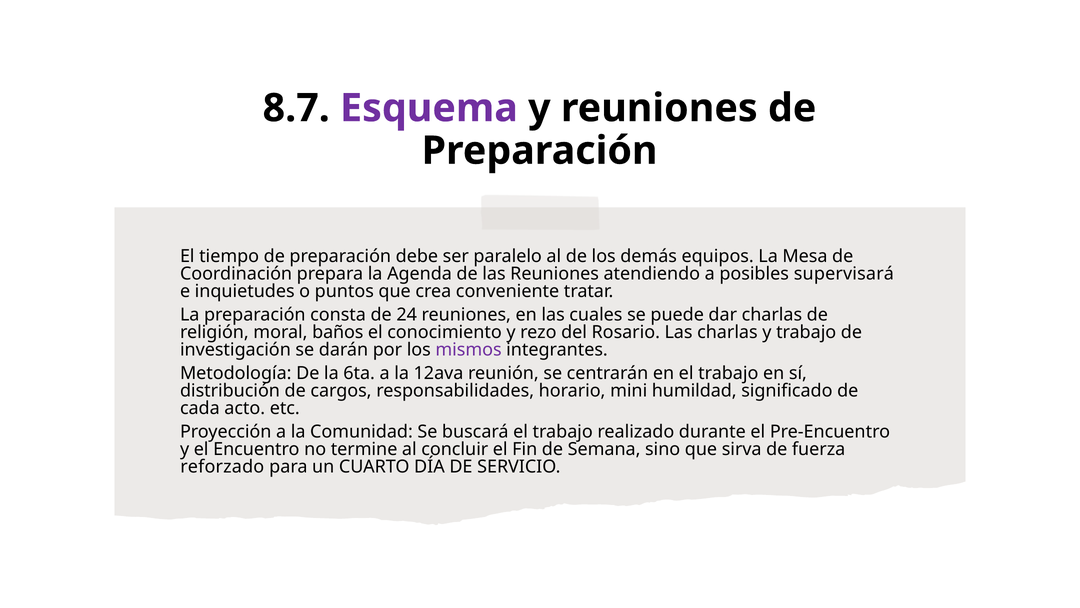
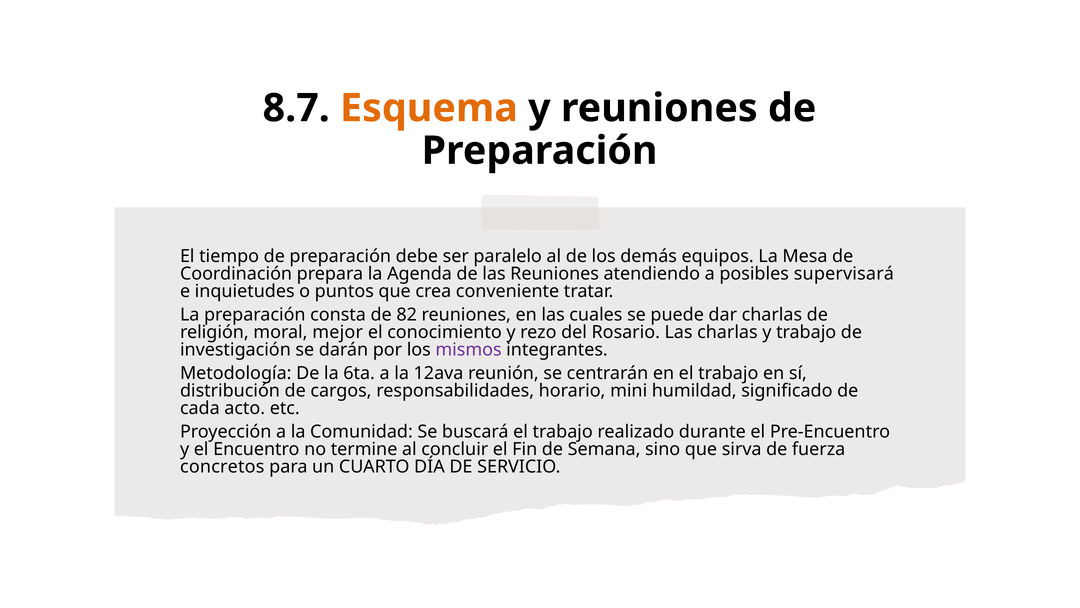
Esquema colour: purple -> orange
24: 24 -> 82
baños: baños -> mejor
reforzado: reforzado -> concretos
